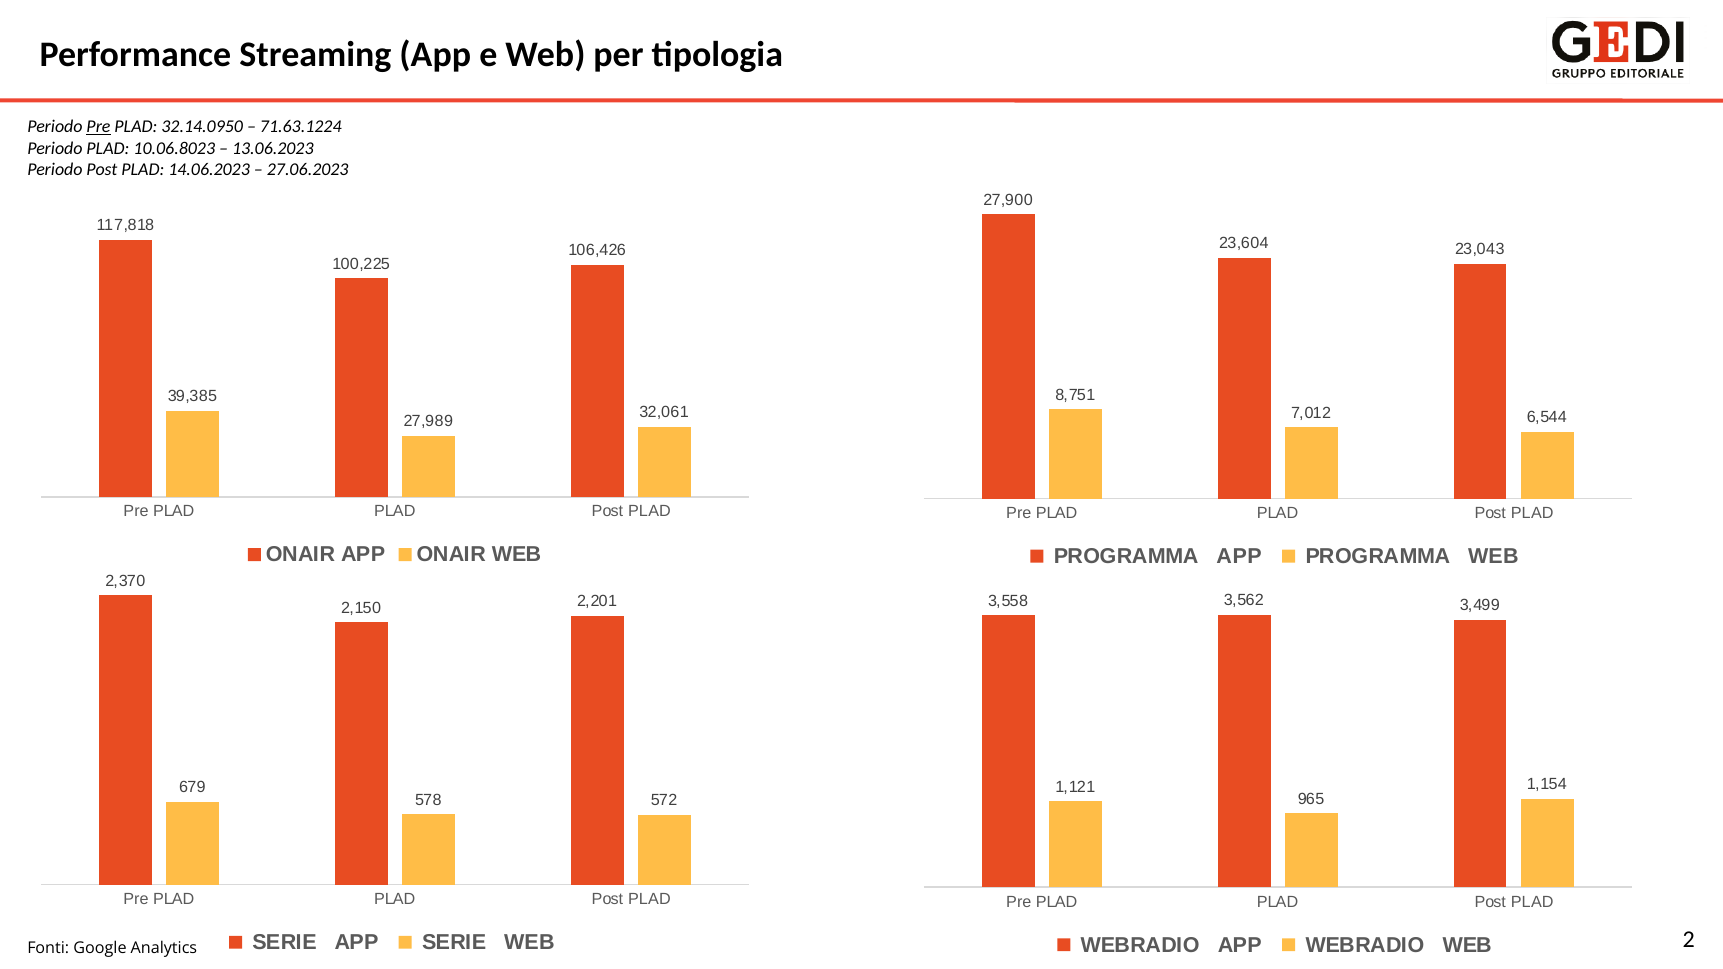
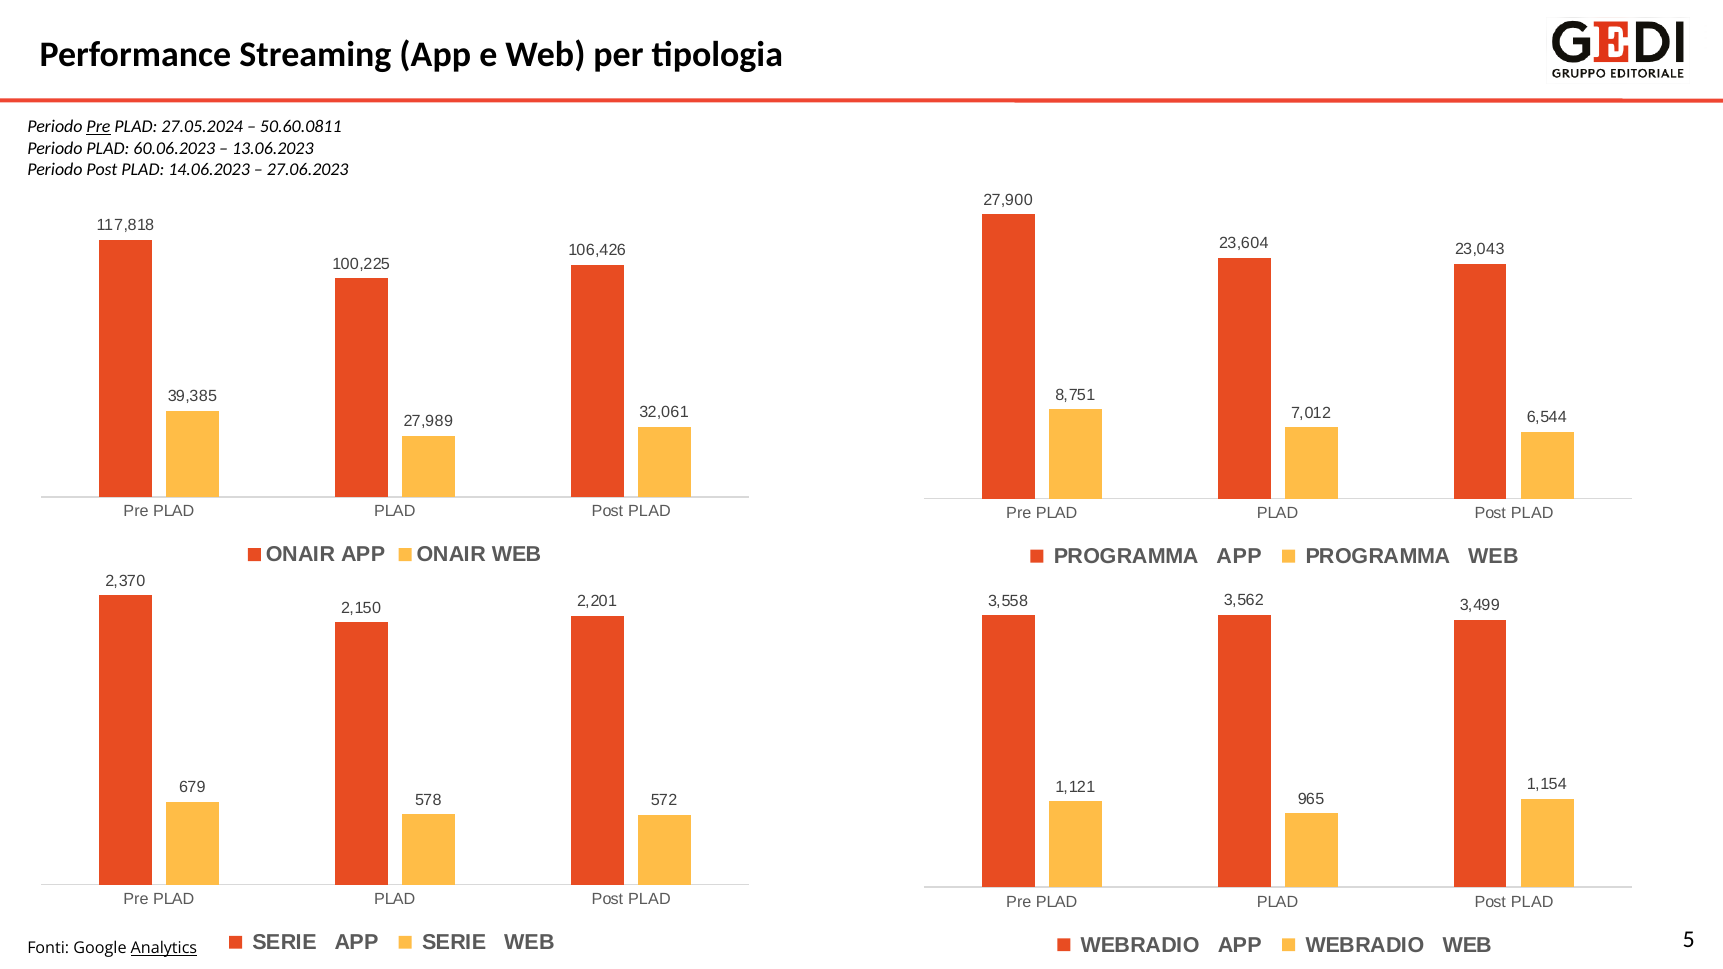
32.14.0950: 32.14.0950 -> 27.05.2024
71.63.1224: 71.63.1224 -> 50.60.0811
10.06.8023: 10.06.8023 -> 60.06.2023
2: 2 -> 5
Analytics underline: none -> present
